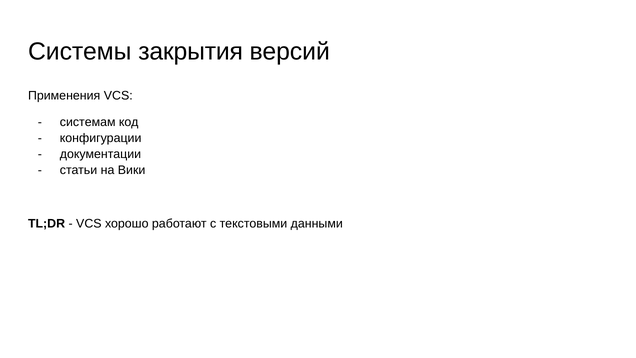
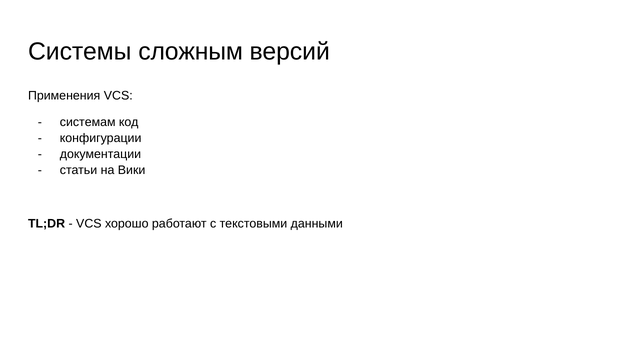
закрытия: закрытия -> сложным
